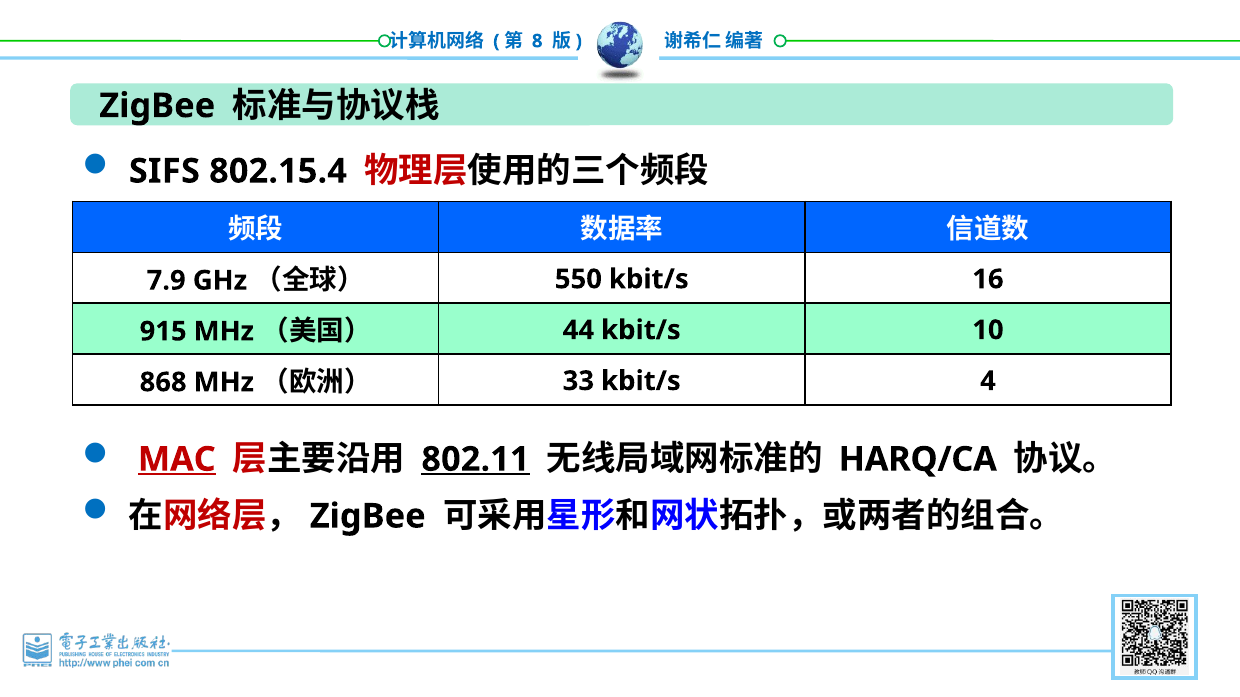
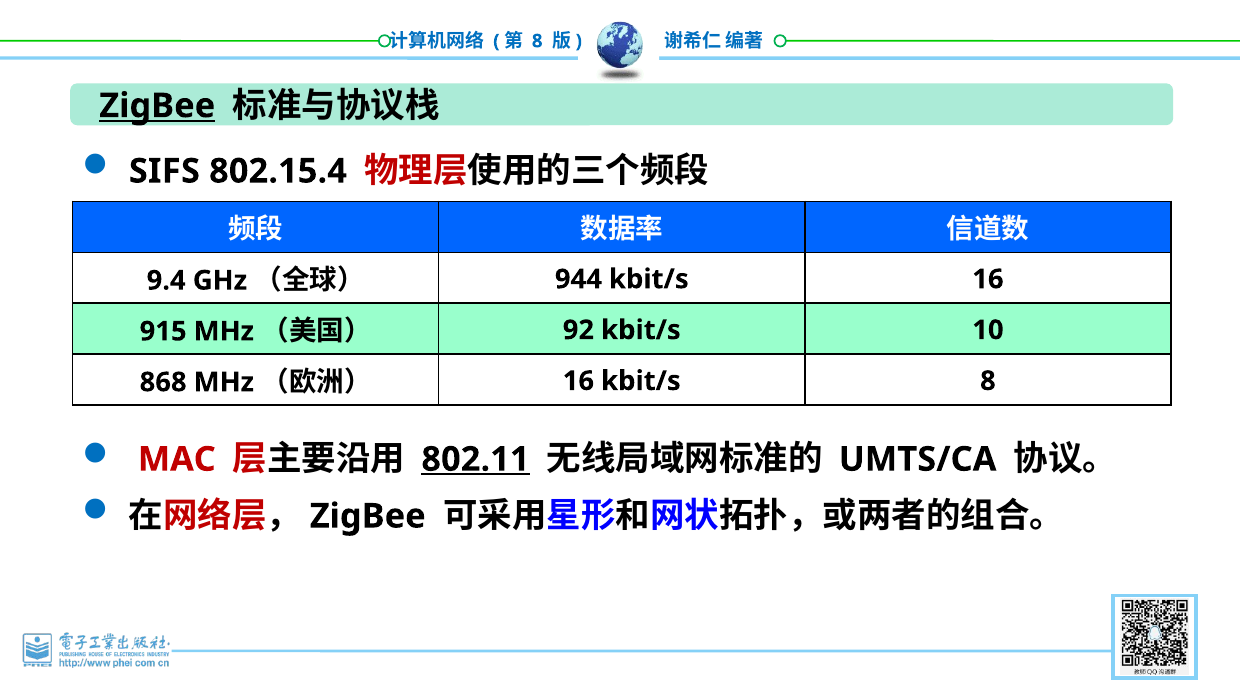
ZigBee at (157, 106) underline: none -> present
7.9: 7.9 -> 9.4
550: 550 -> 944
44: 44 -> 92
33 at (578, 381): 33 -> 16
kbit/s 4: 4 -> 8
MAC underline: present -> none
HARQ/CA: HARQ/CA -> UMTS/CA
